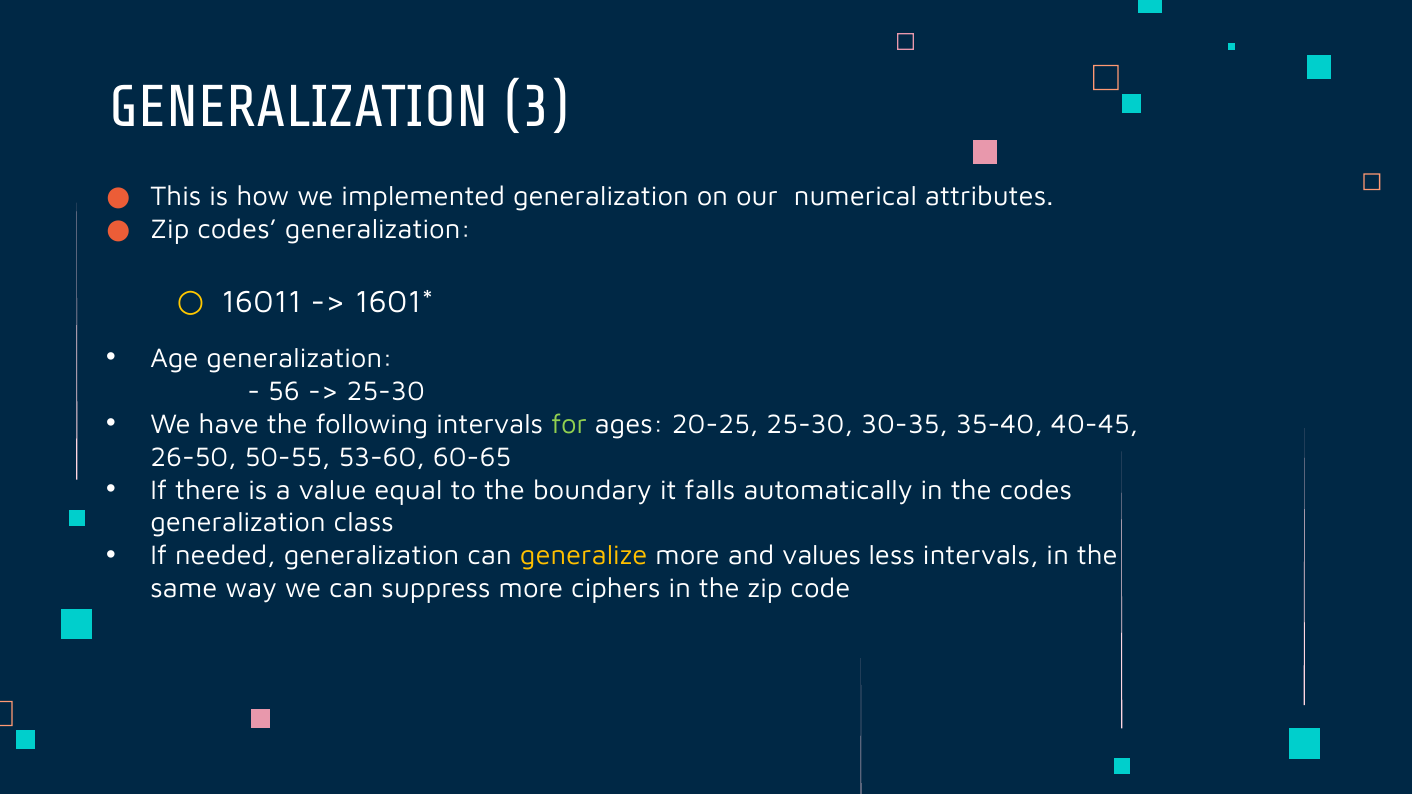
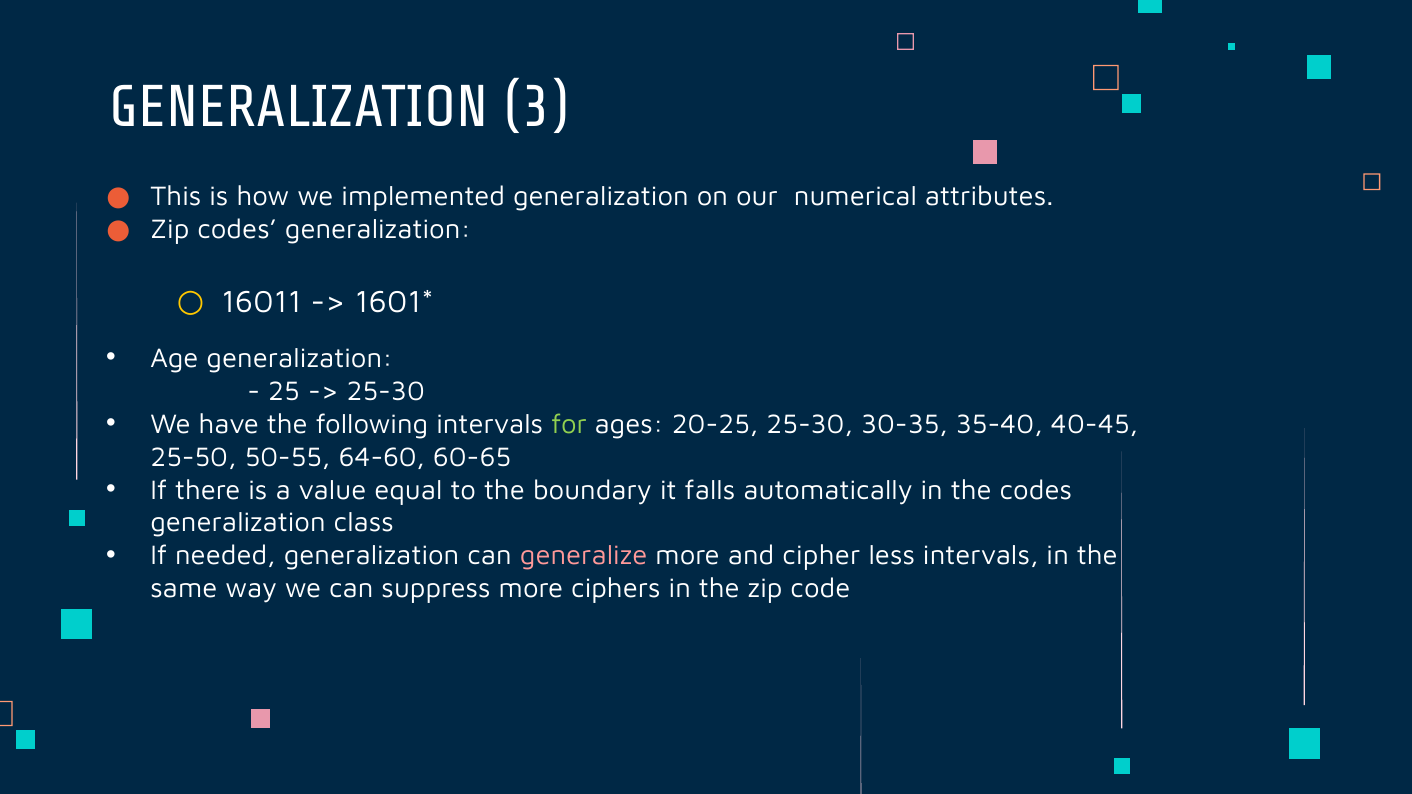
56: 56 -> 25
26-50: 26-50 -> 25-50
53-60: 53-60 -> 64-60
generalize colour: yellow -> pink
values: values -> cipher
